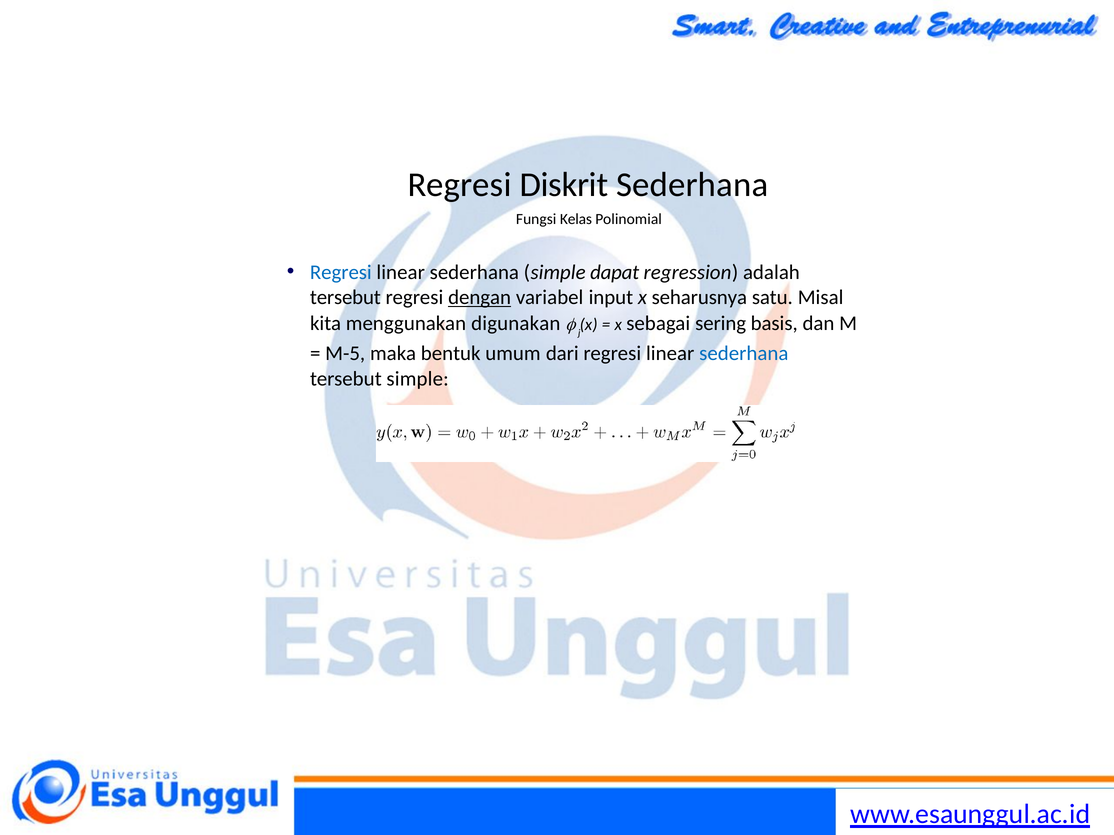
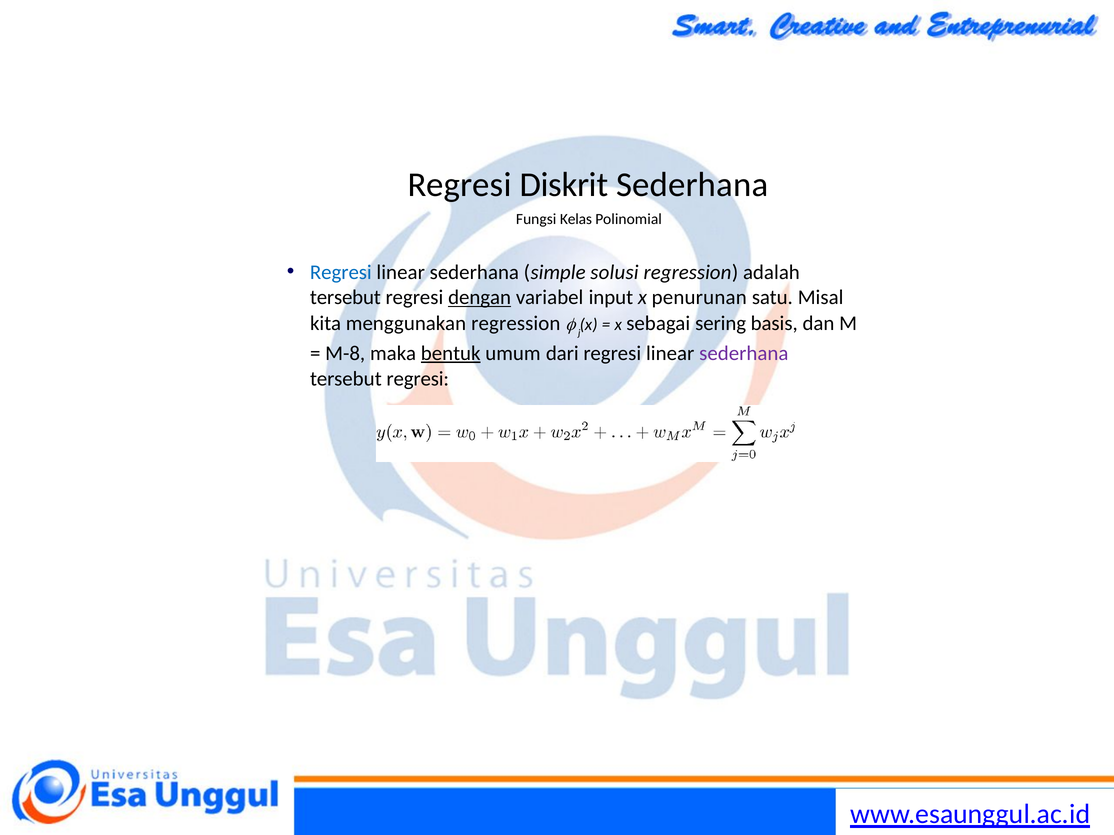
dapat: dapat -> solusi
seharusnya: seharusnya -> penurunan
menggunakan digunakan: digunakan -> regression
M-5: M-5 -> M-8
bentuk underline: none -> present
sederhana at (744, 354) colour: blue -> purple
simple at (418, 379): simple -> regresi
